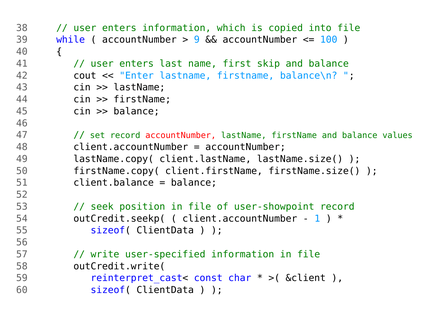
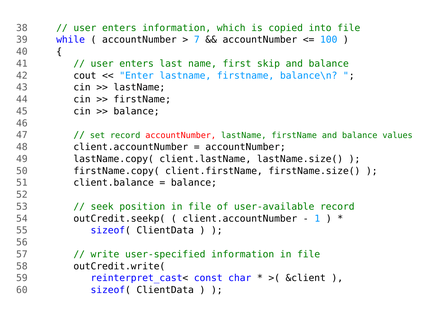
9: 9 -> 7
user-showpoint: user-showpoint -> user-available
